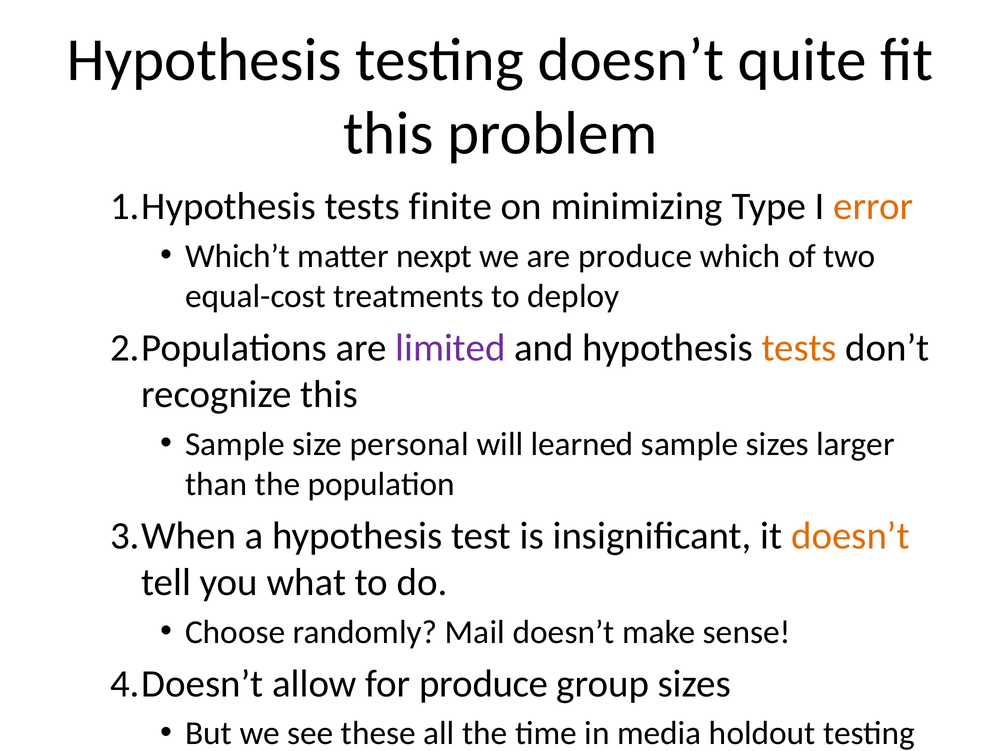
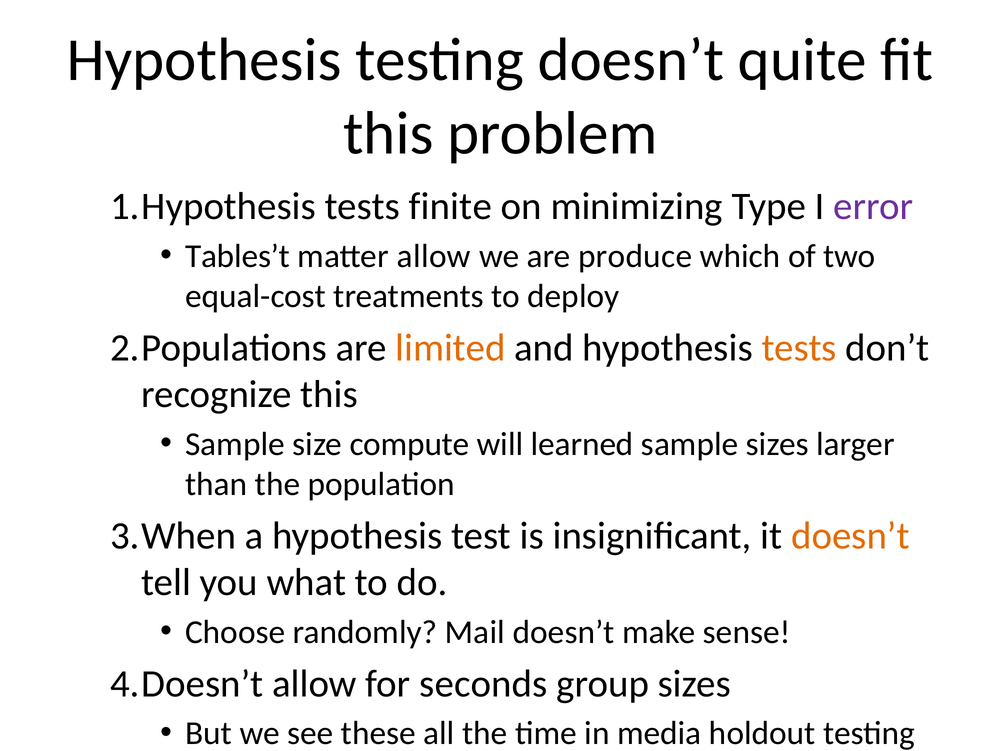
error colour: orange -> purple
Which’t: Which’t -> Tables’t
matter nexpt: nexpt -> allow
limited colour: purple -> orange
personal: personal -> compute
for produce: produce -> seconds
